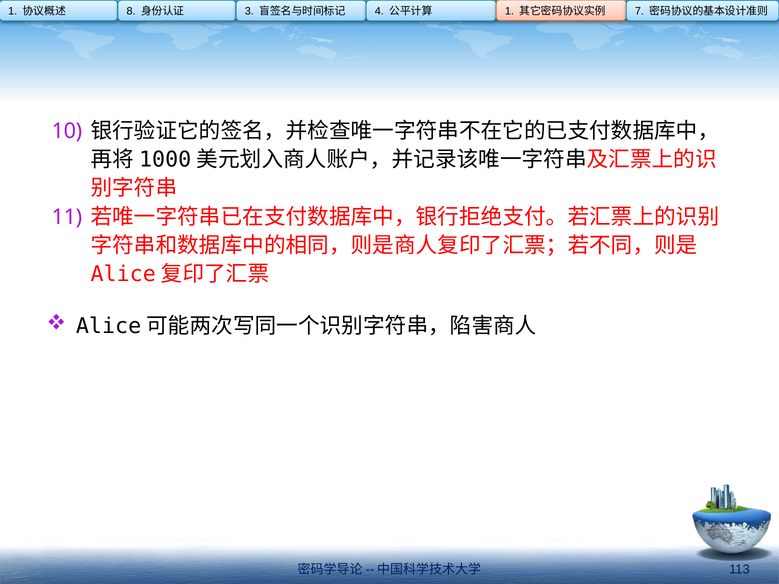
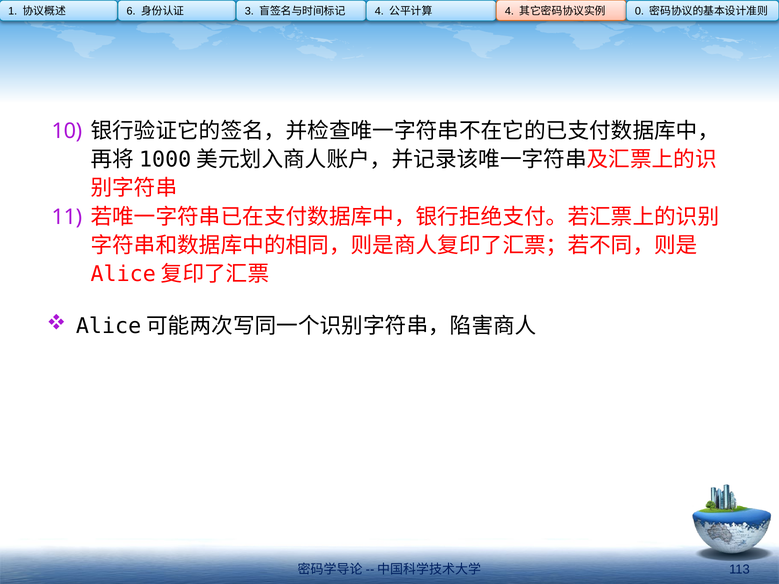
8: 8 -> 6
1 at (509, 11): 1 -> 4
7: 7 -> 0
